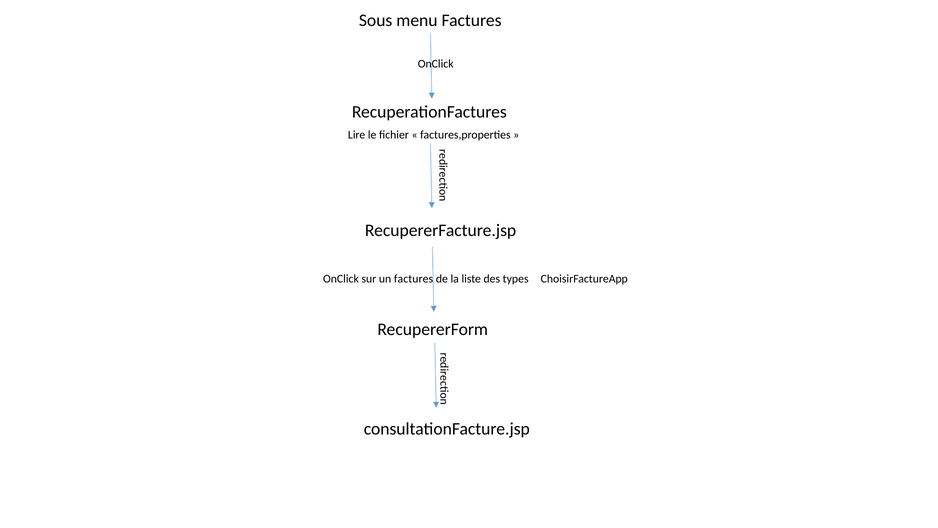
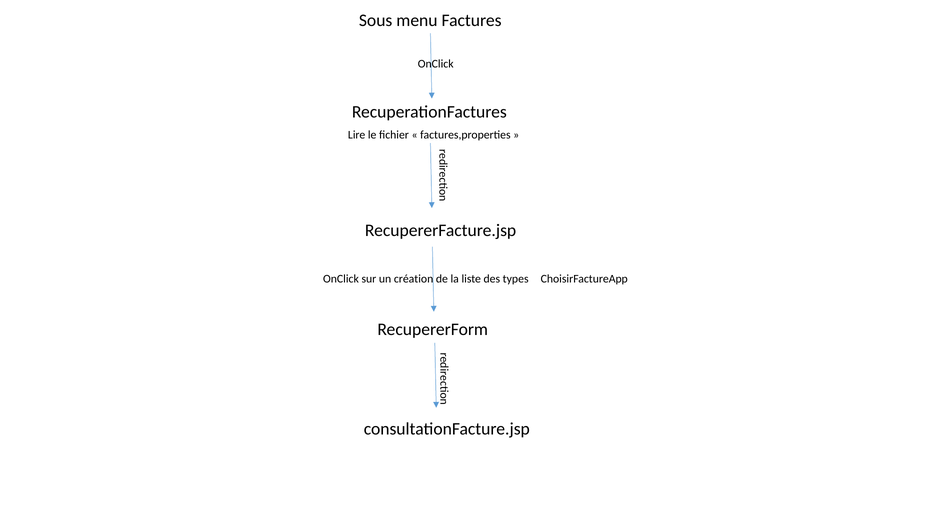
un factures: factures -> création
